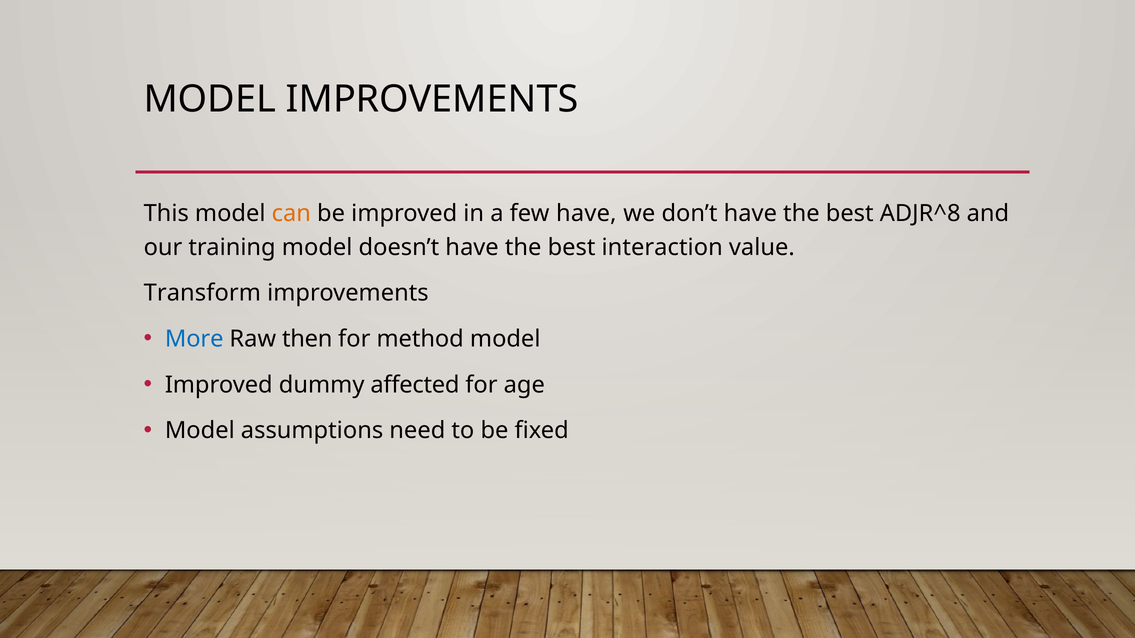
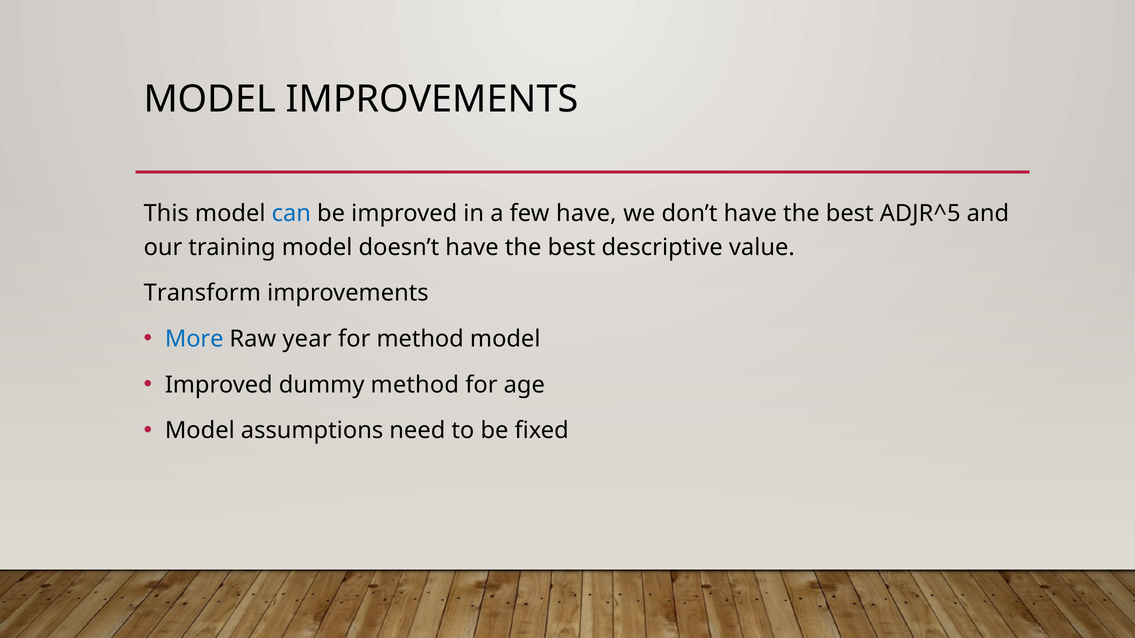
can colour: orange -> blue
ADJR^8: ADJR^8 -> ADJR^5
interaction: interaction -> descriptive
then: then -> year
dummy affected: affected -> method
